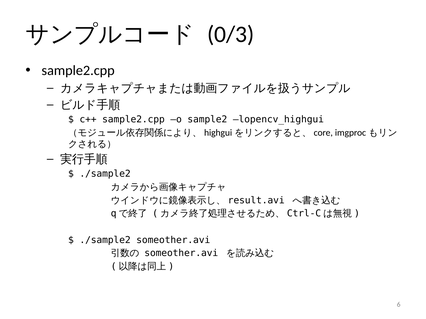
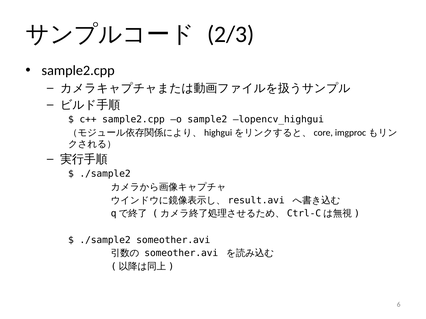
0/3: 0/3 -> 2/3
